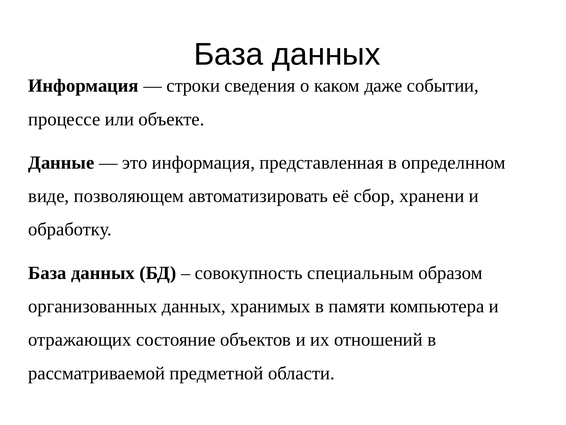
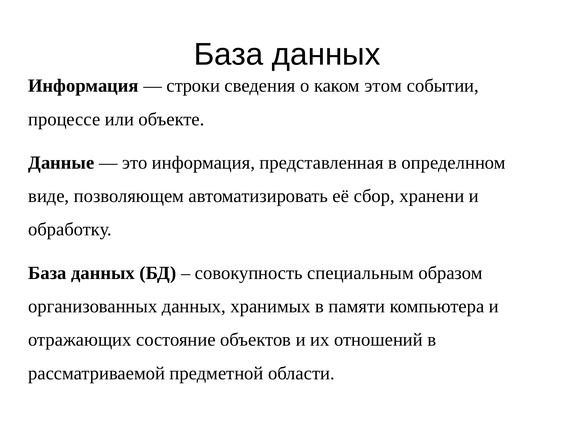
даже: даже -> этом
